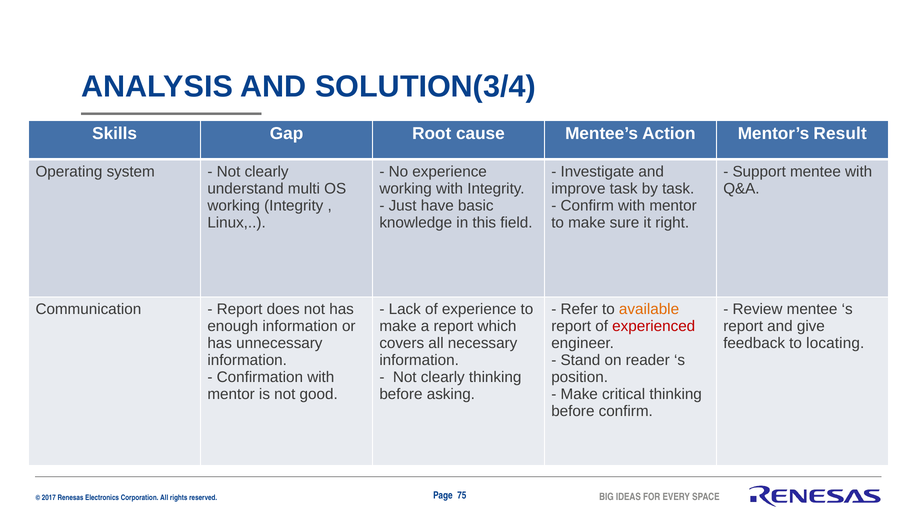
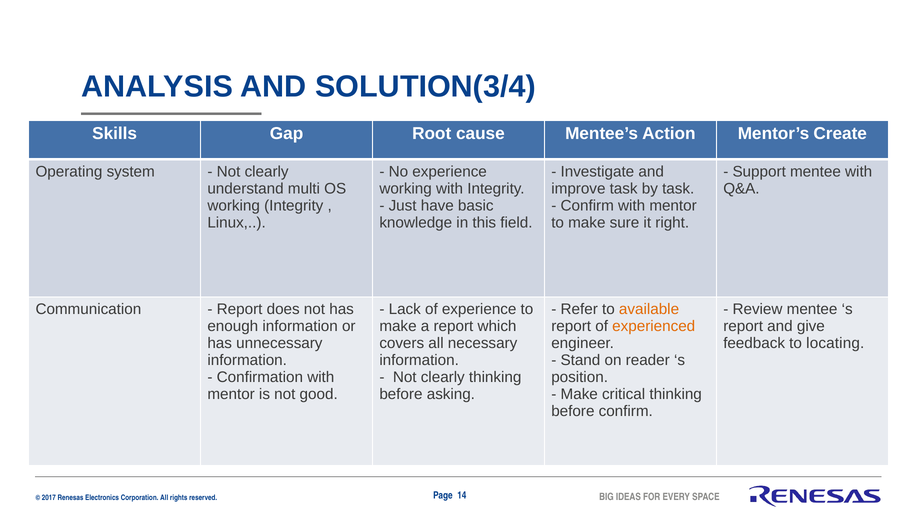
Result: Result -> Create
experienced colour: red -> orange
75: 75 -> 14
